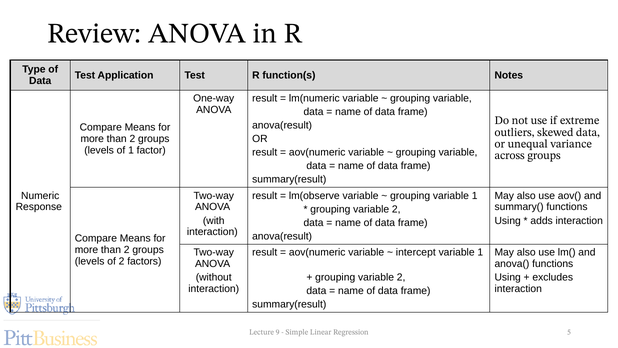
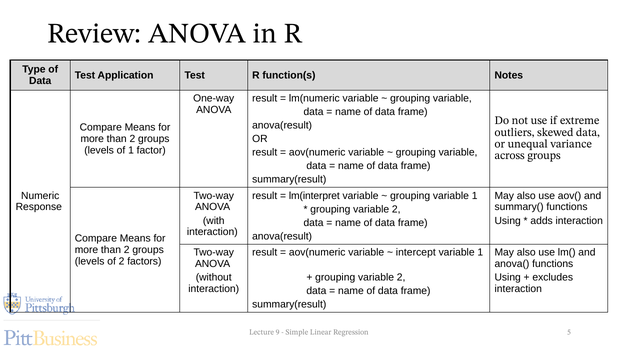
lm(observe: lm(observe -> lm(interpret
